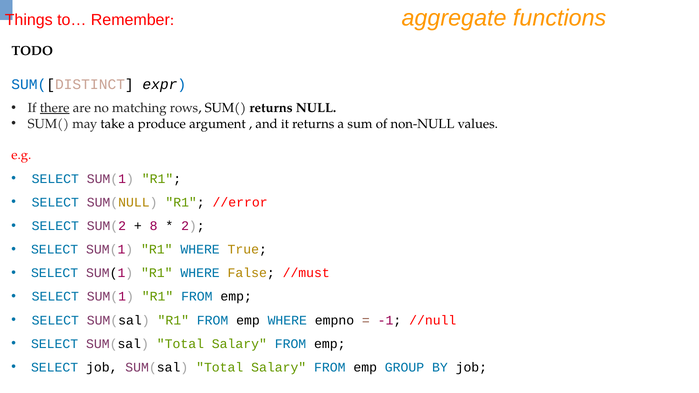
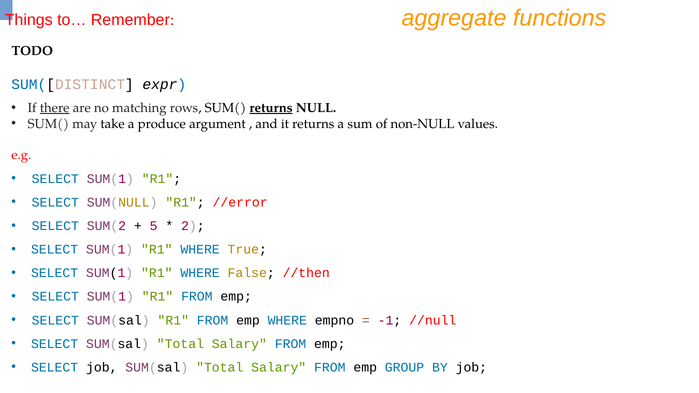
returns at (271, 108) underline: none -> present
8: 8 -> 5
//must: //must -> //then
